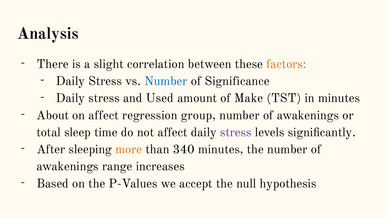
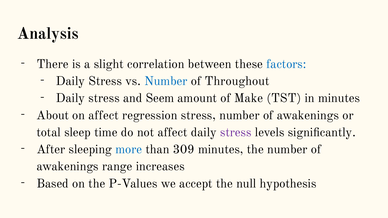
factors colour: orange -> blue
Significance: Significance -> Throughout
Used: Used -> Seem
regression group: group -> stress
more colour: orange -> blue
340: 340 -> 309
